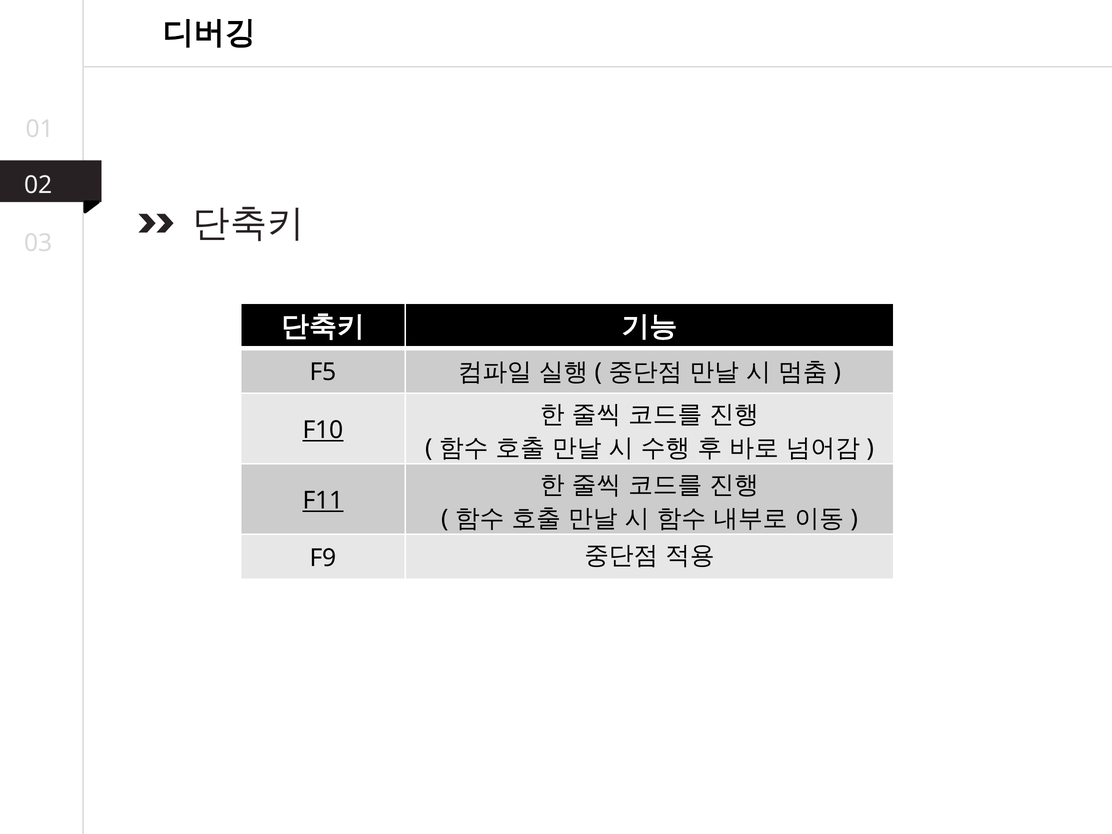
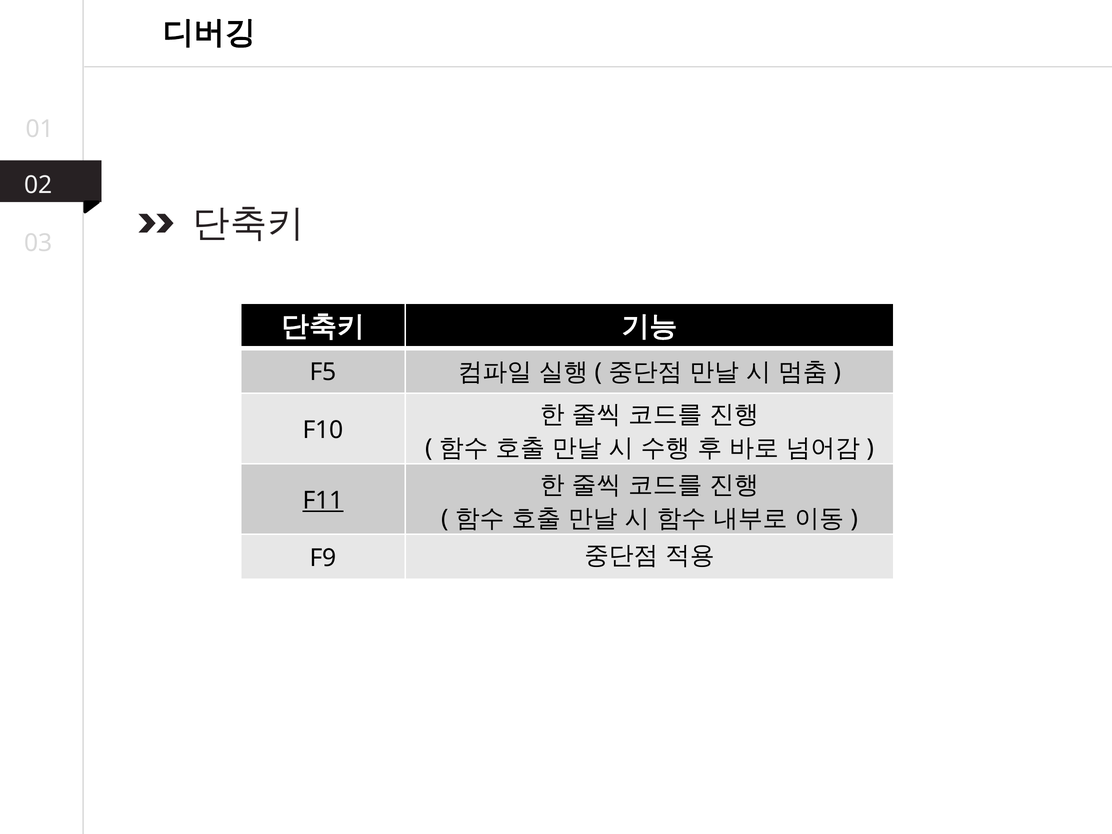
F10 underline: present -> none
